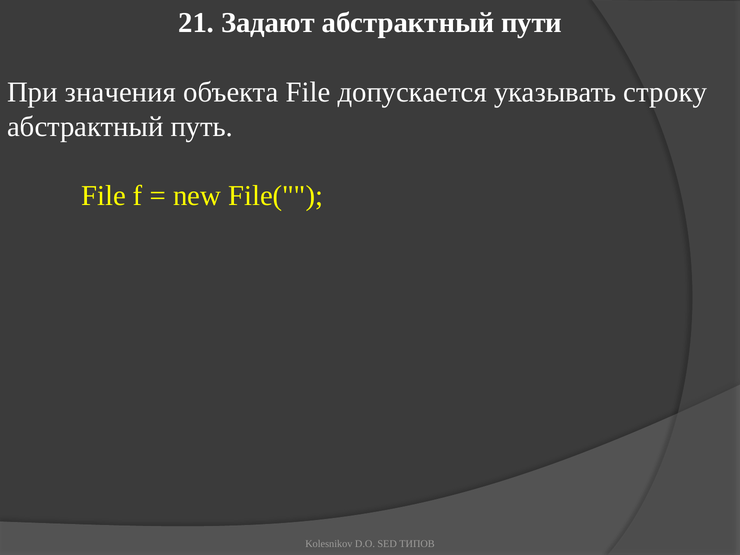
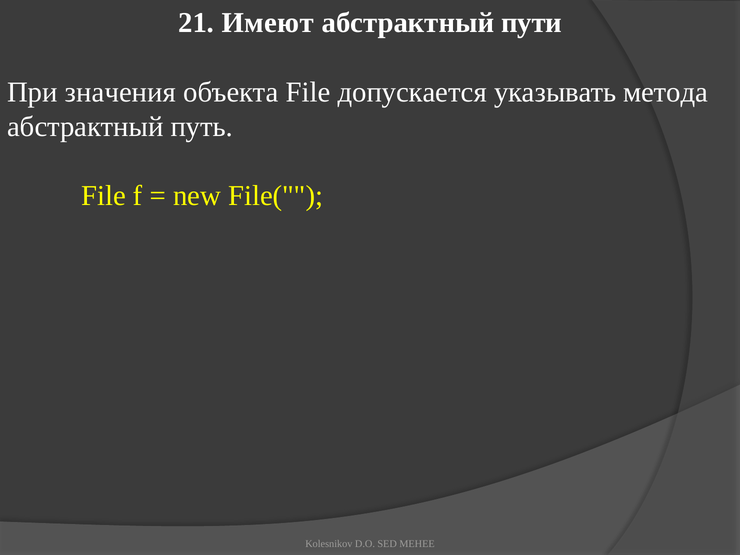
Задают: Задают -> Имеют
строку: строку -> метода
ТИПОВ: ТИПОВ -> МЕНЕЕ
